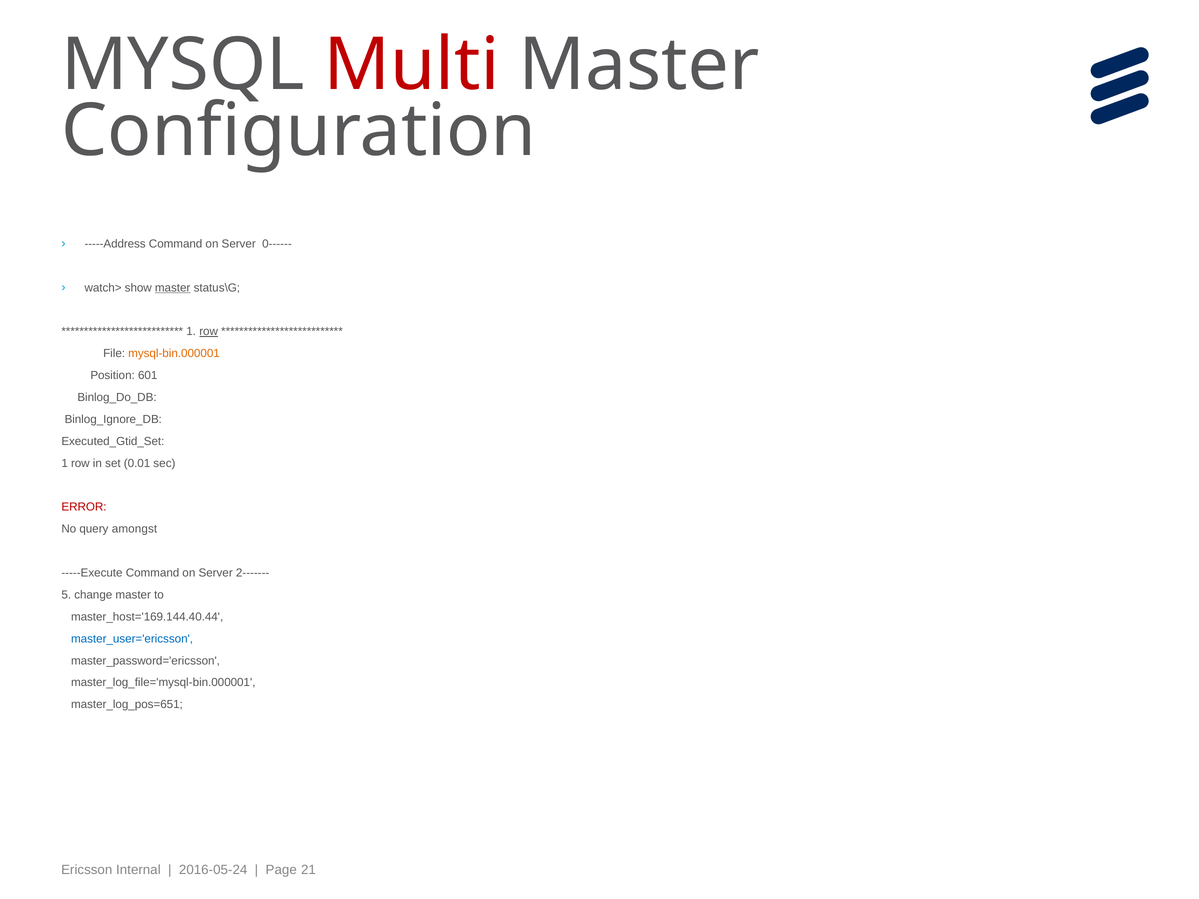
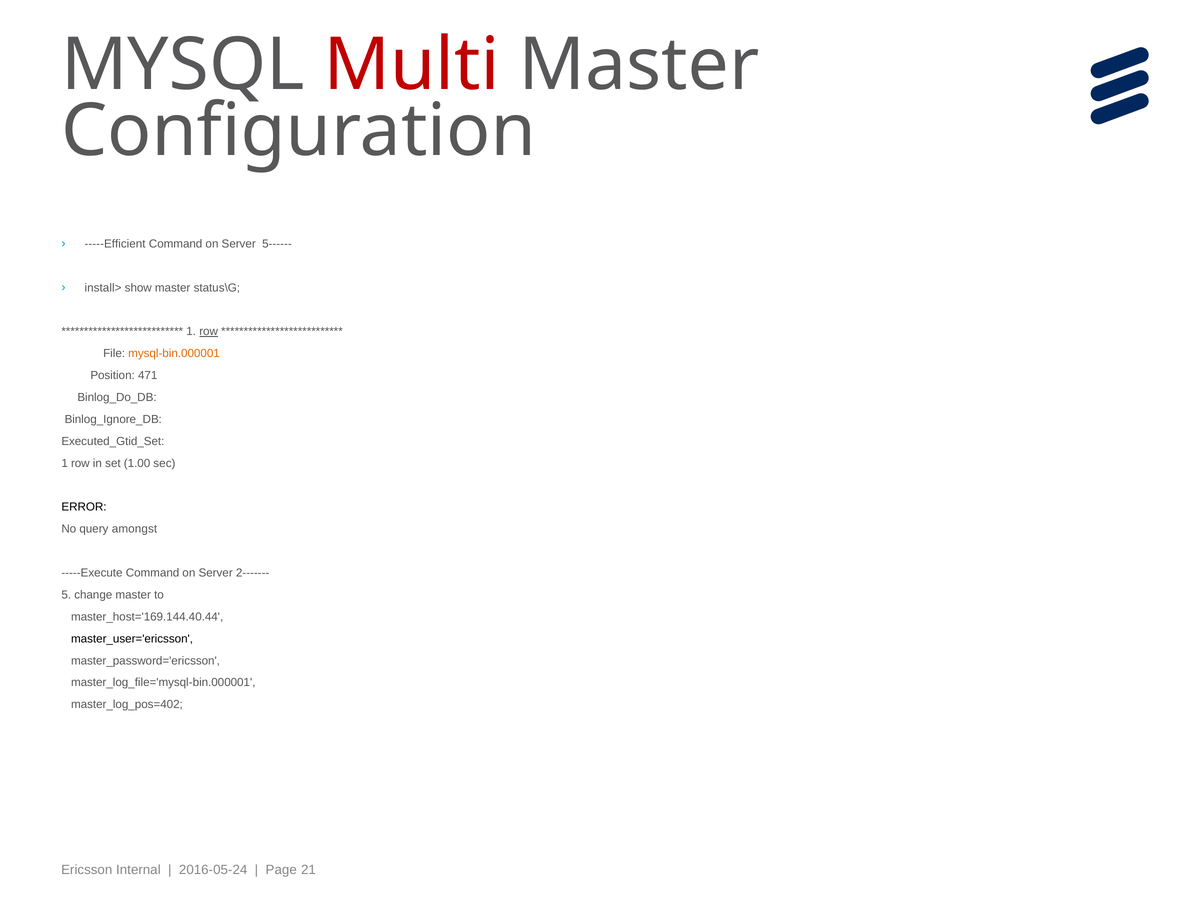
-----Address: -----Address -> -----Efficient
0------: 0------ -> 5------
watch>: watch> -> install>
master at (173, 288) underline: present -> none
601: 601 -> 471
0.01: 0.01 -> 1.00
ERROR colour: red -> black
master_user='ericsson colour: blue -> black
master_log_pos=651: master_log_pos=651 -> master_log_pos=402
